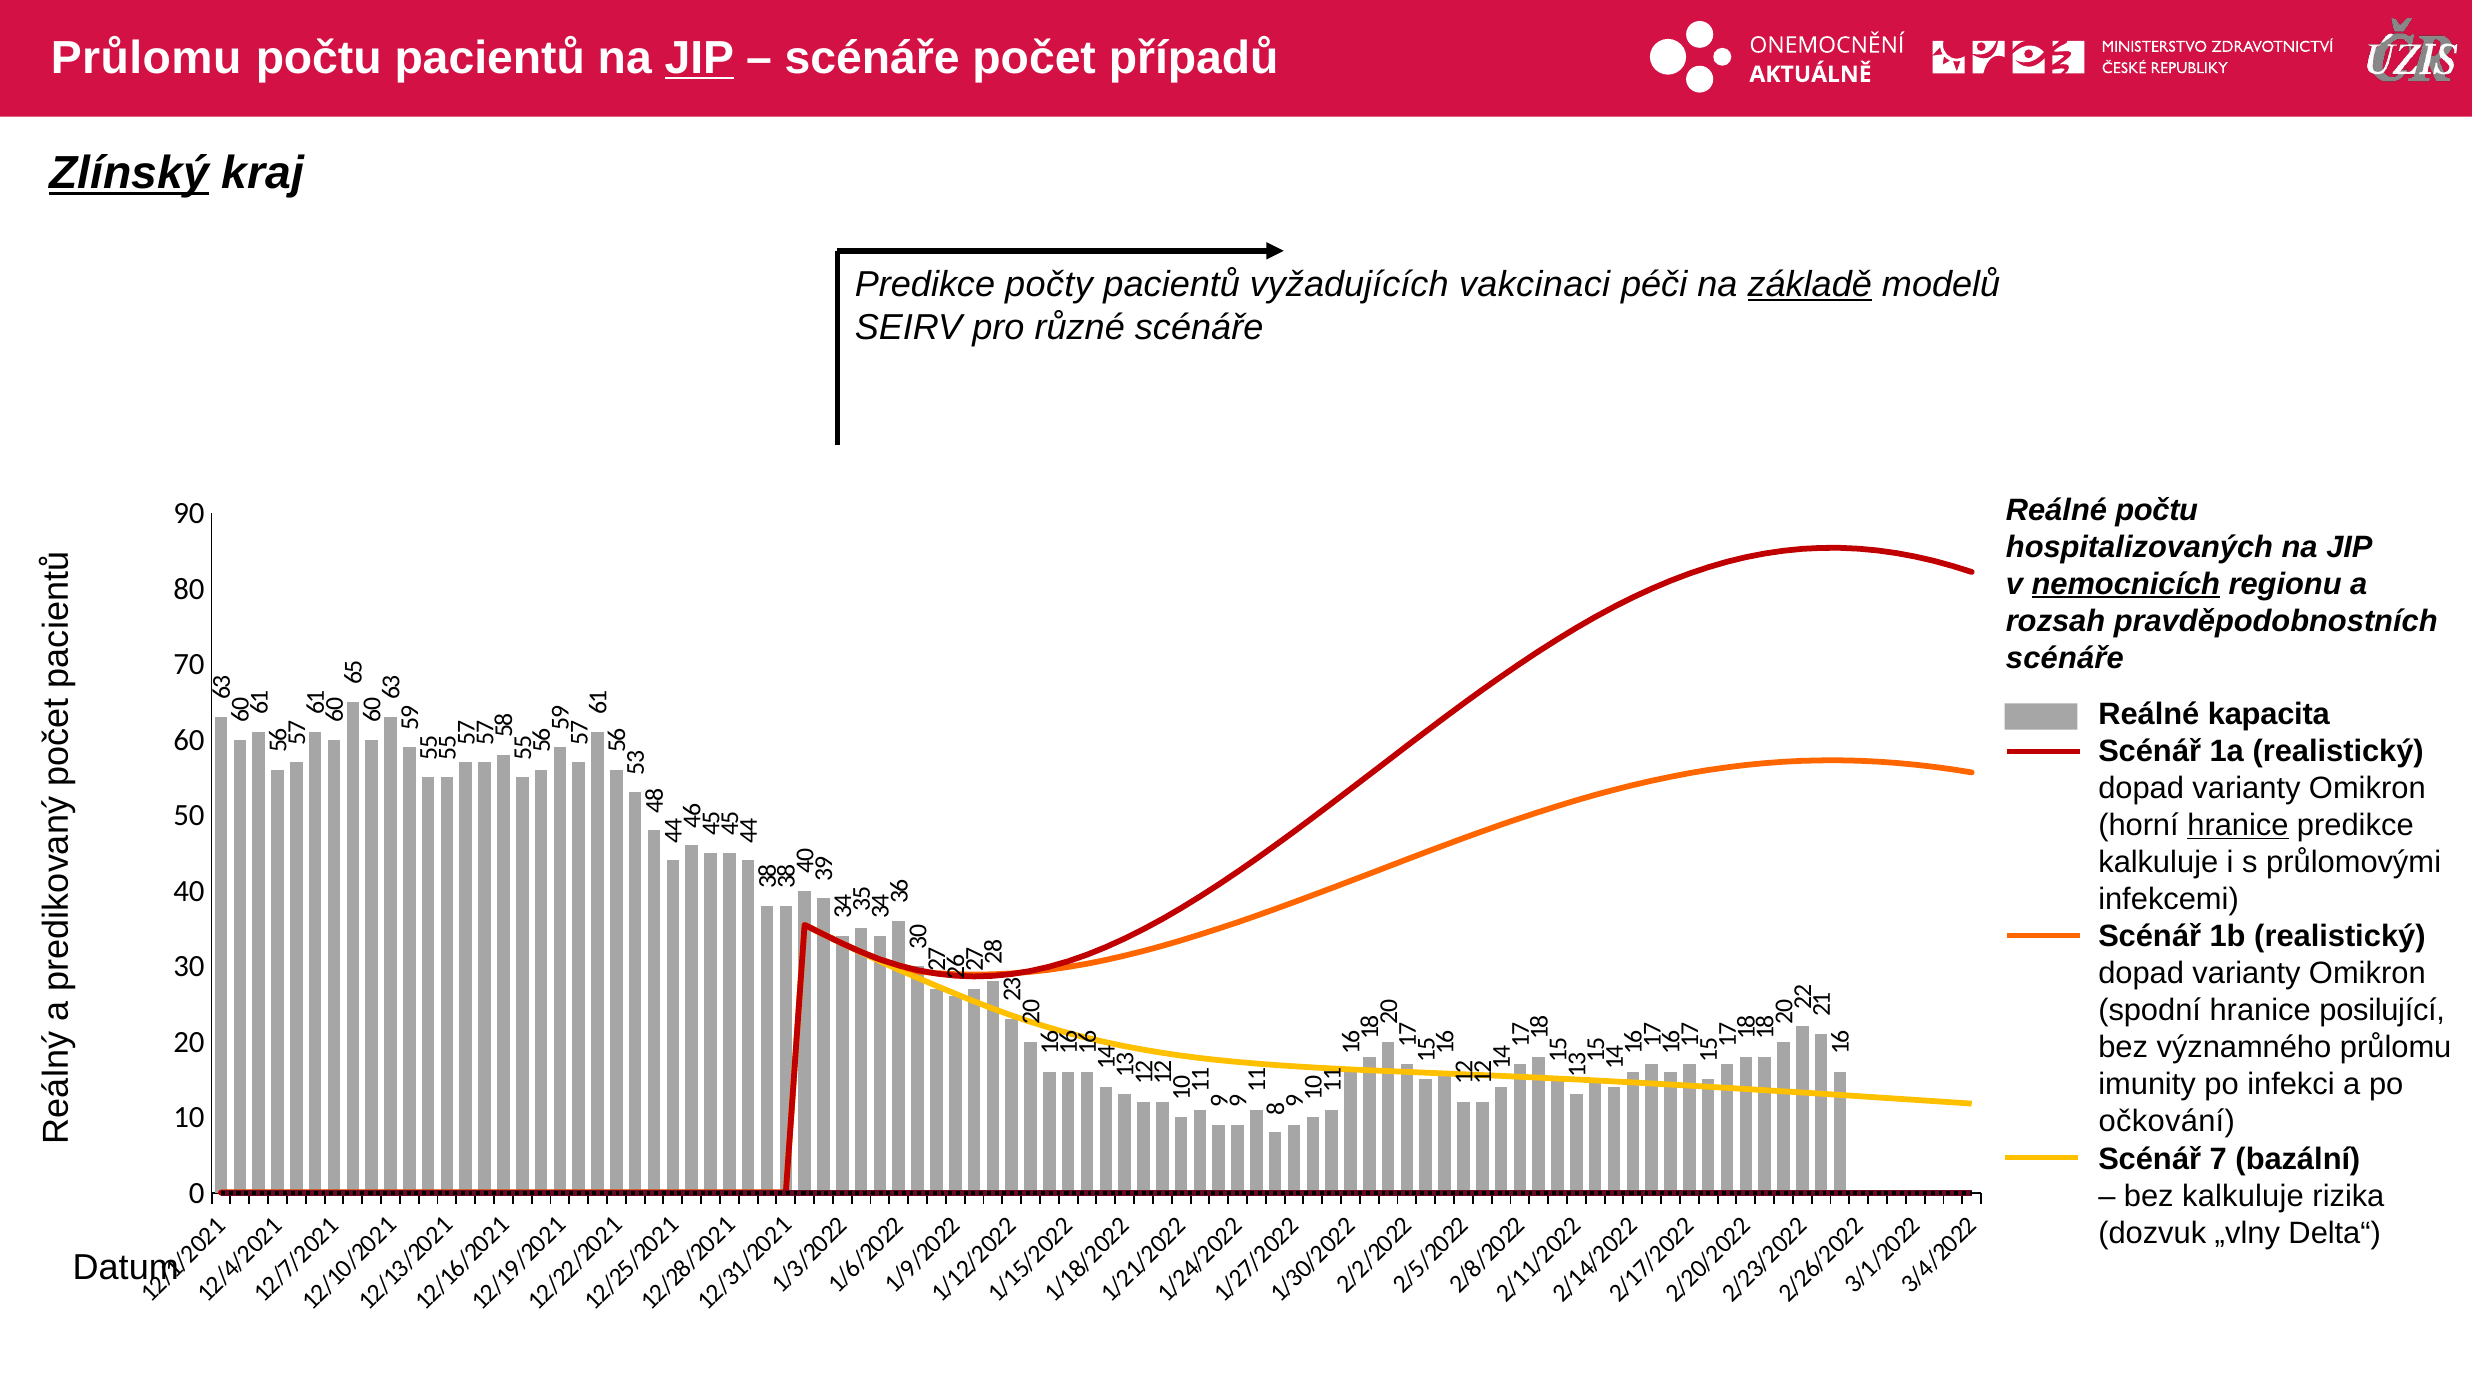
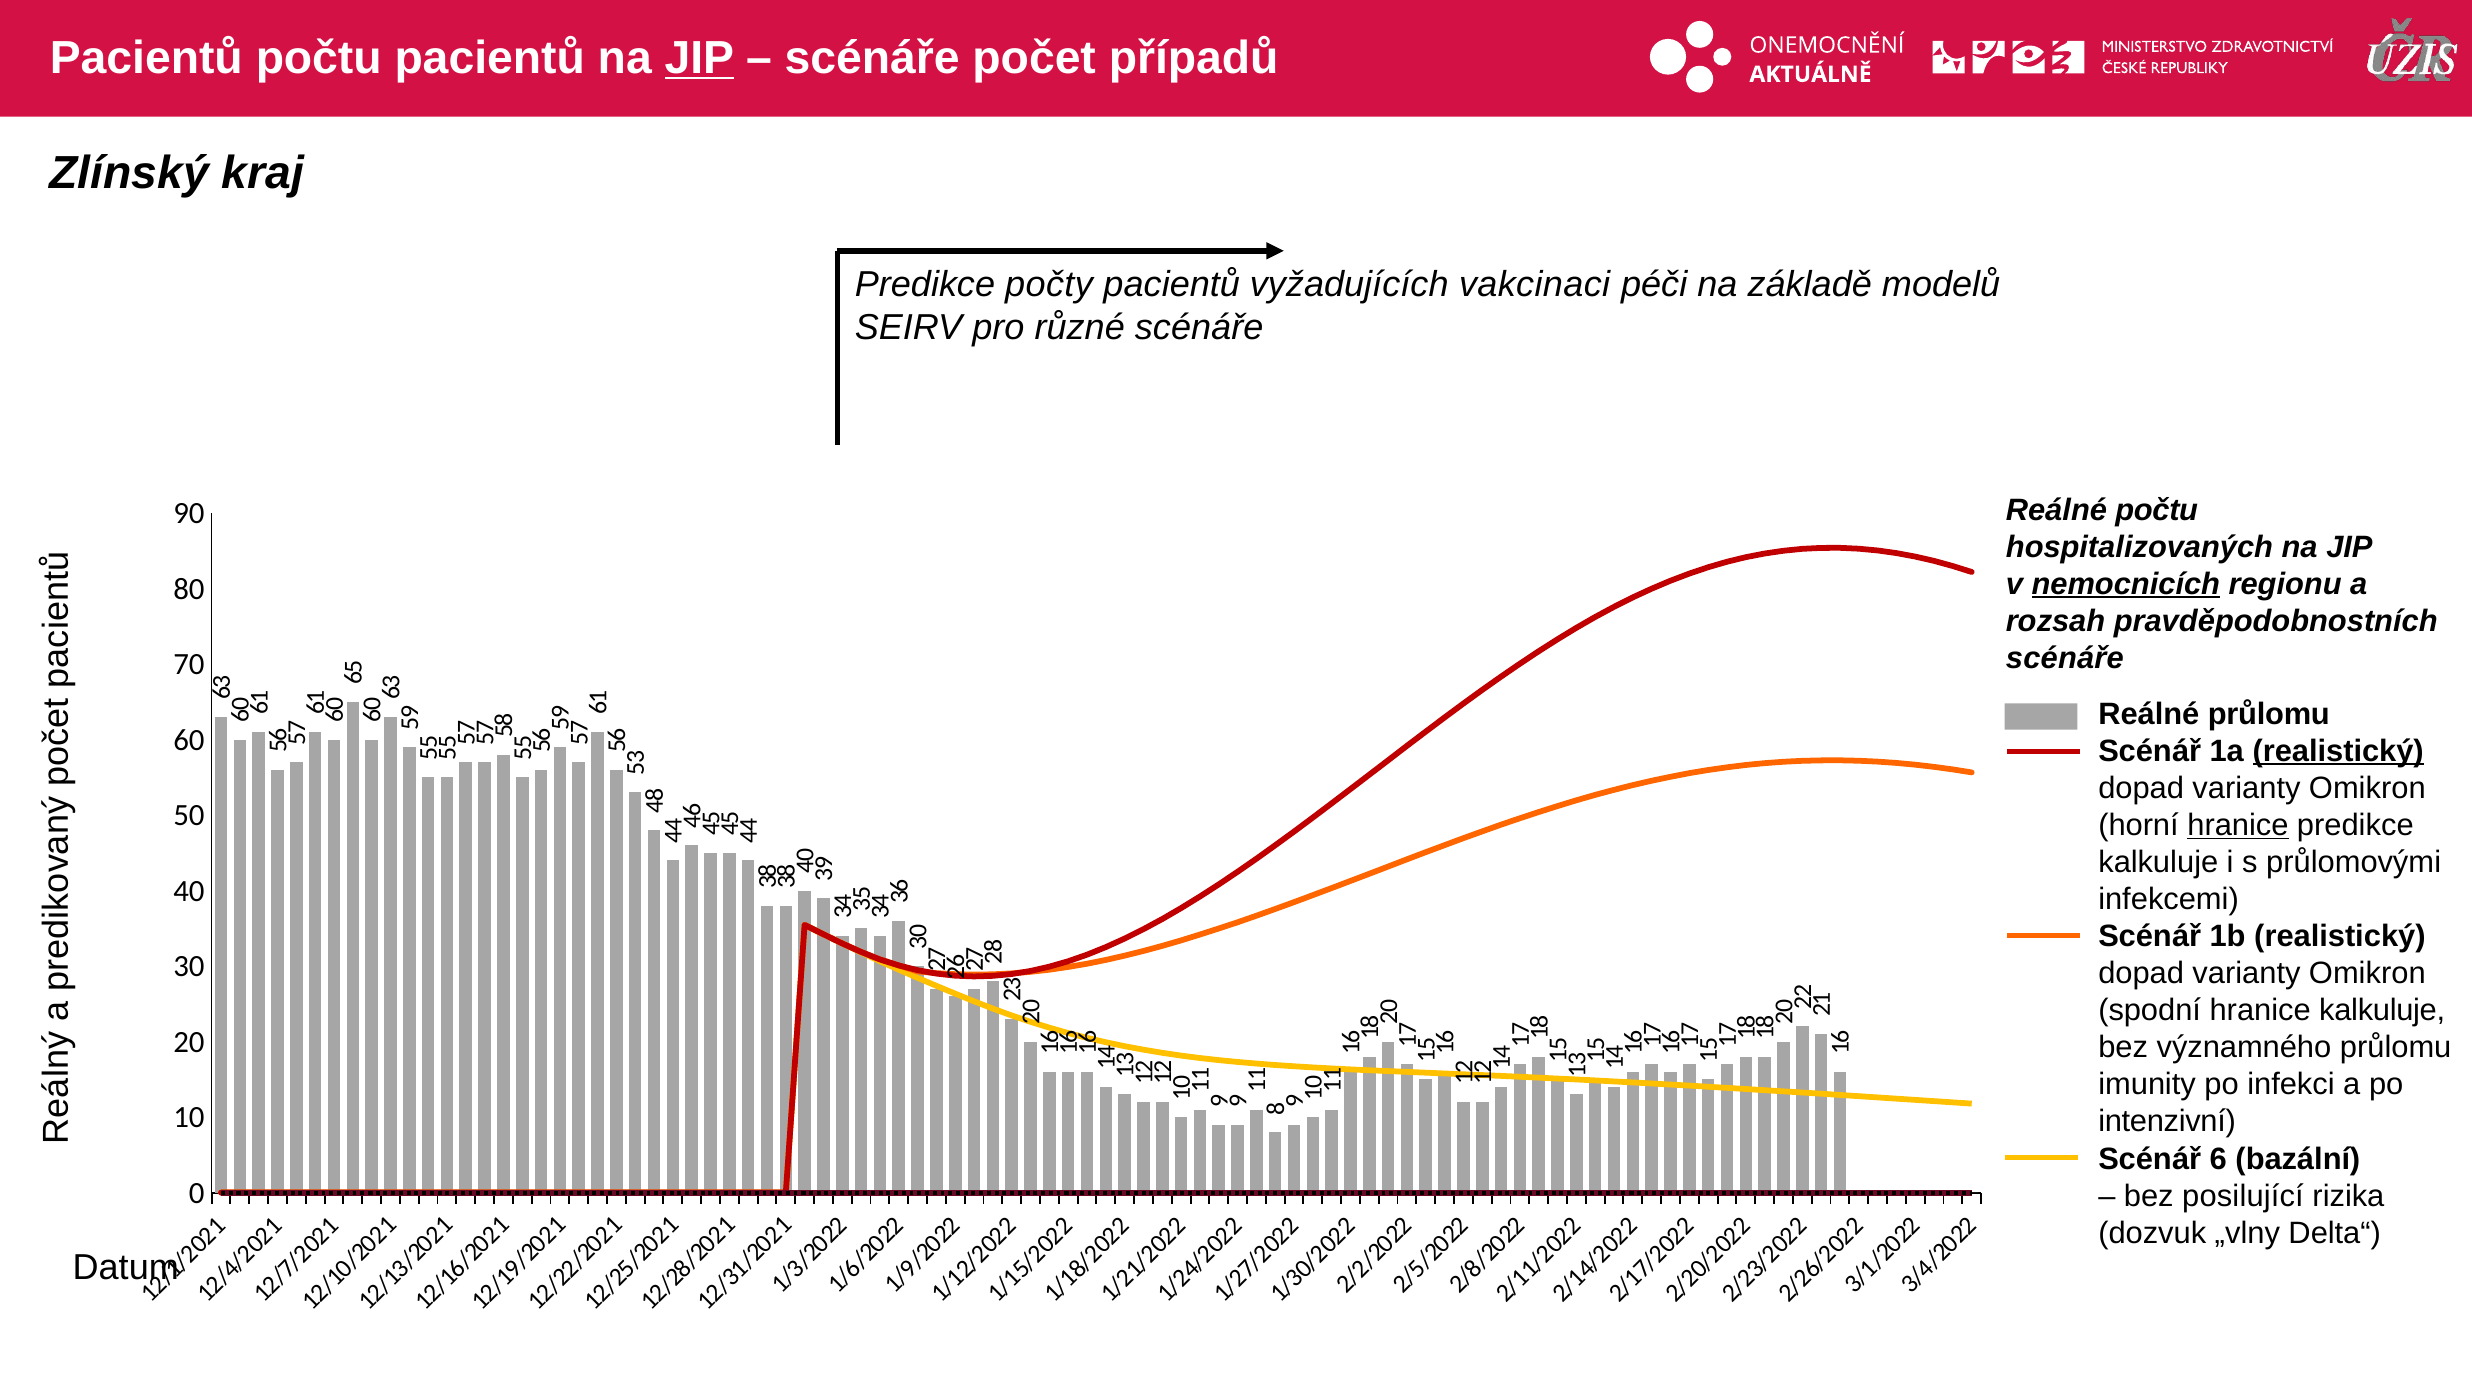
Průlomu at (146, 58): Průlomu -> Pacientů
Zlínský underline: present -> none
základě underline: present -> none
Reálné kapacita: kapacita -> průlomu
realistický at (2338, 751) underline: none -> present
hranice posilující: posilující -> kalkuluje
očkování: očkování -> intenzivní
Scénář 7: 7 -> 6
bez kalkuluje: kalkuluje -> posilující
